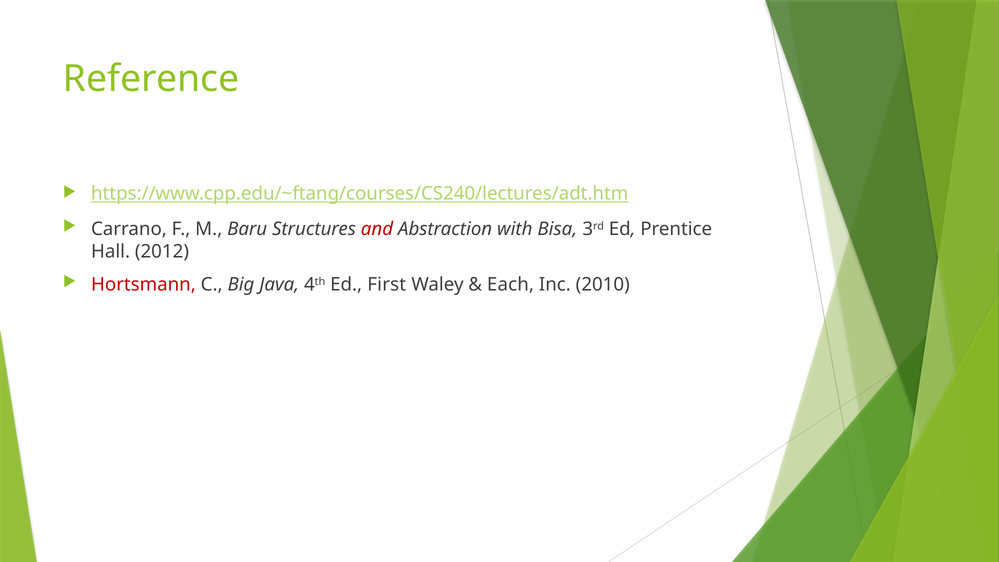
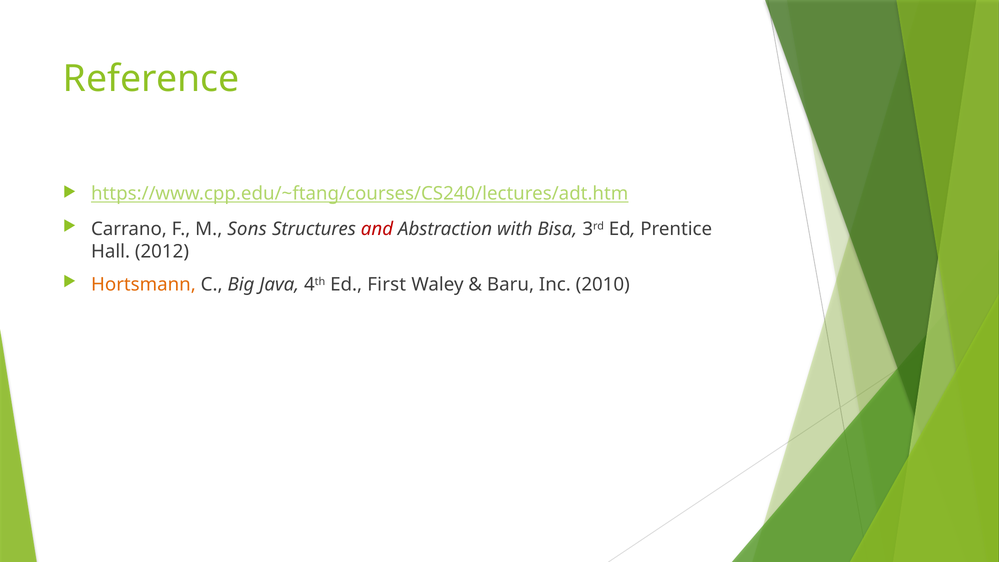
Baru: Baru -> Sons
Hortsmann colour: red -> orange
Each: Each -> Baru
